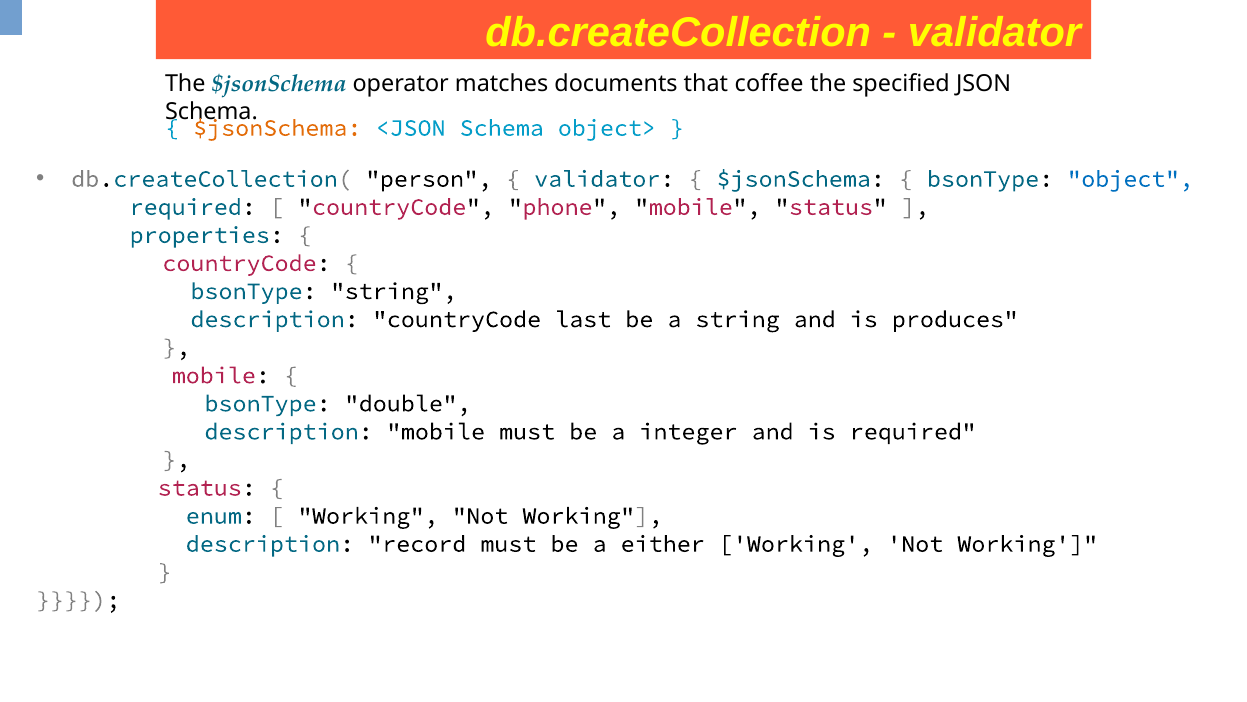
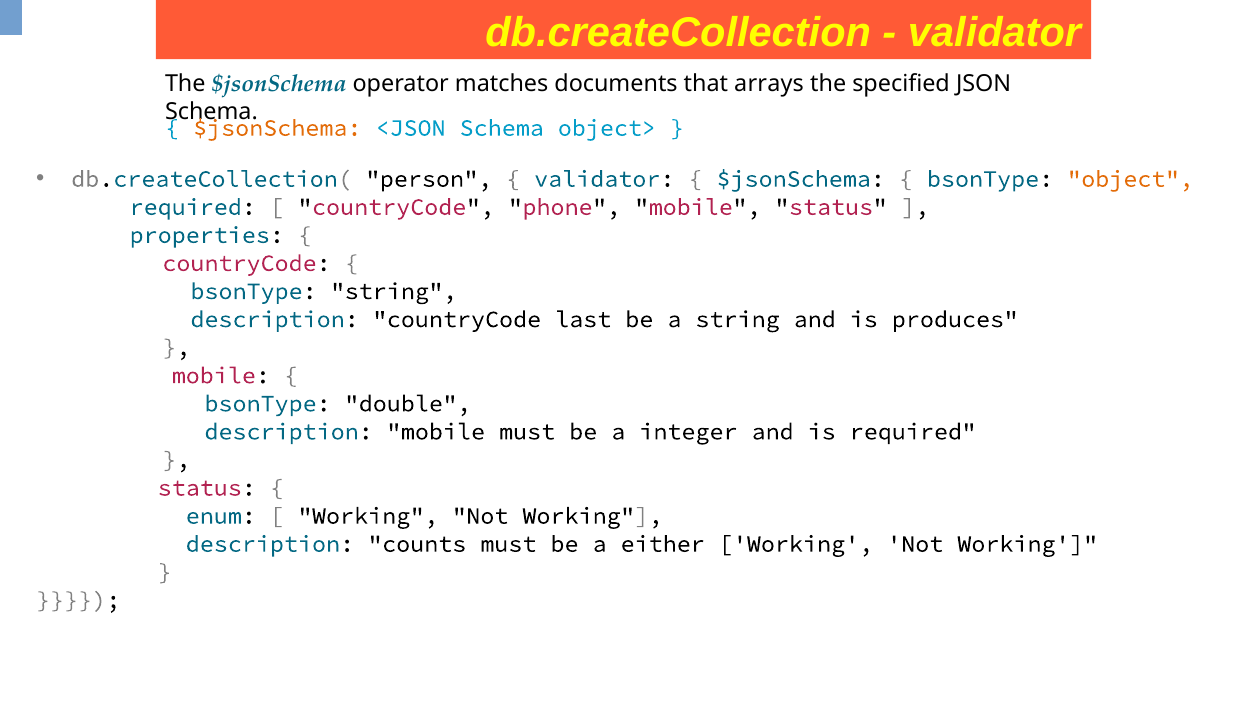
coffee: coffee -> arrays
object colour: blue -> orange
record: record -> counts
